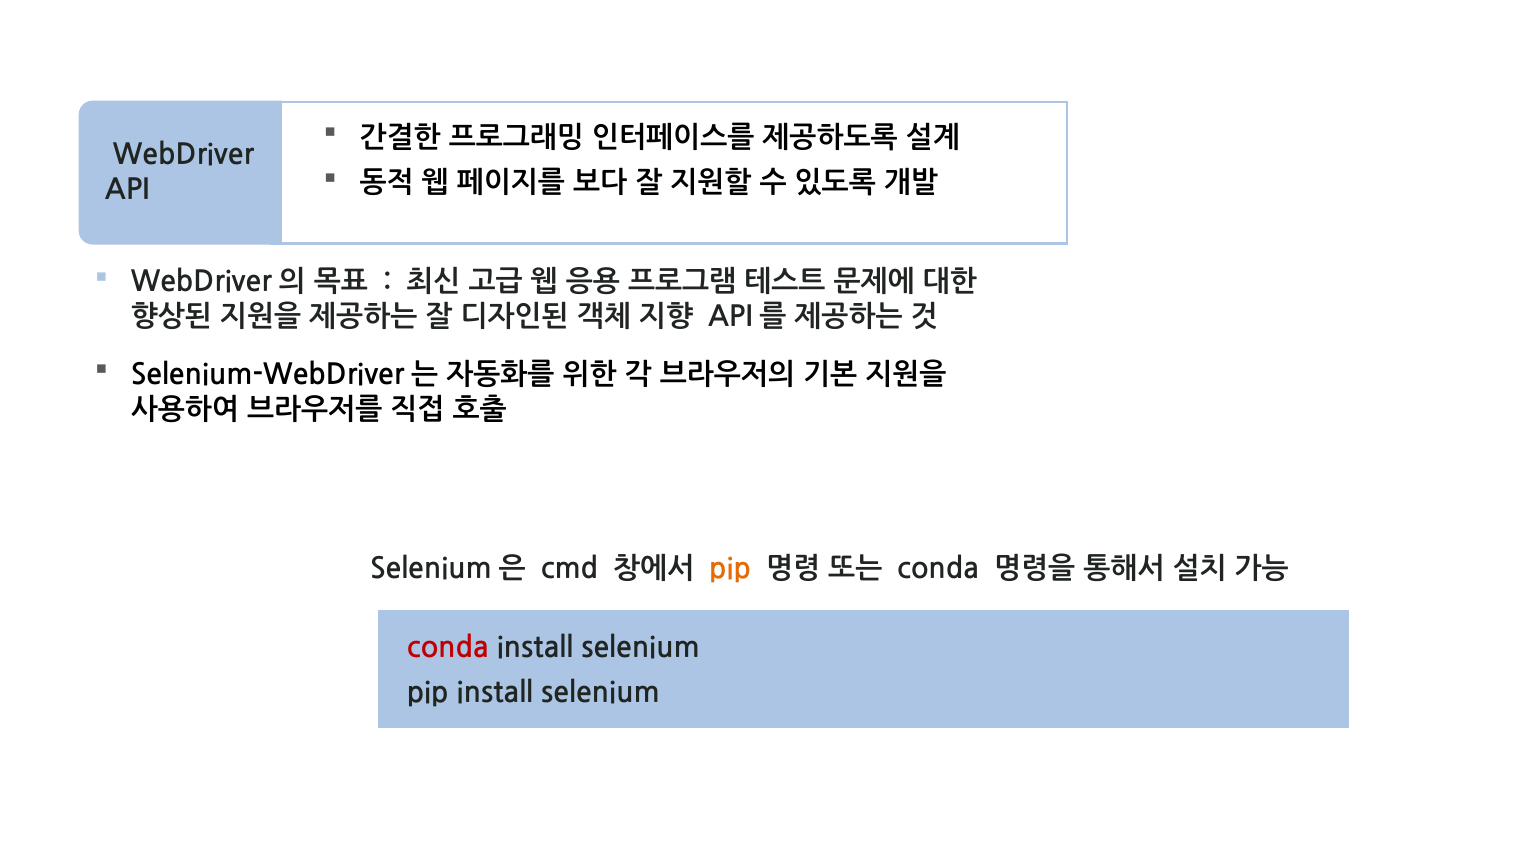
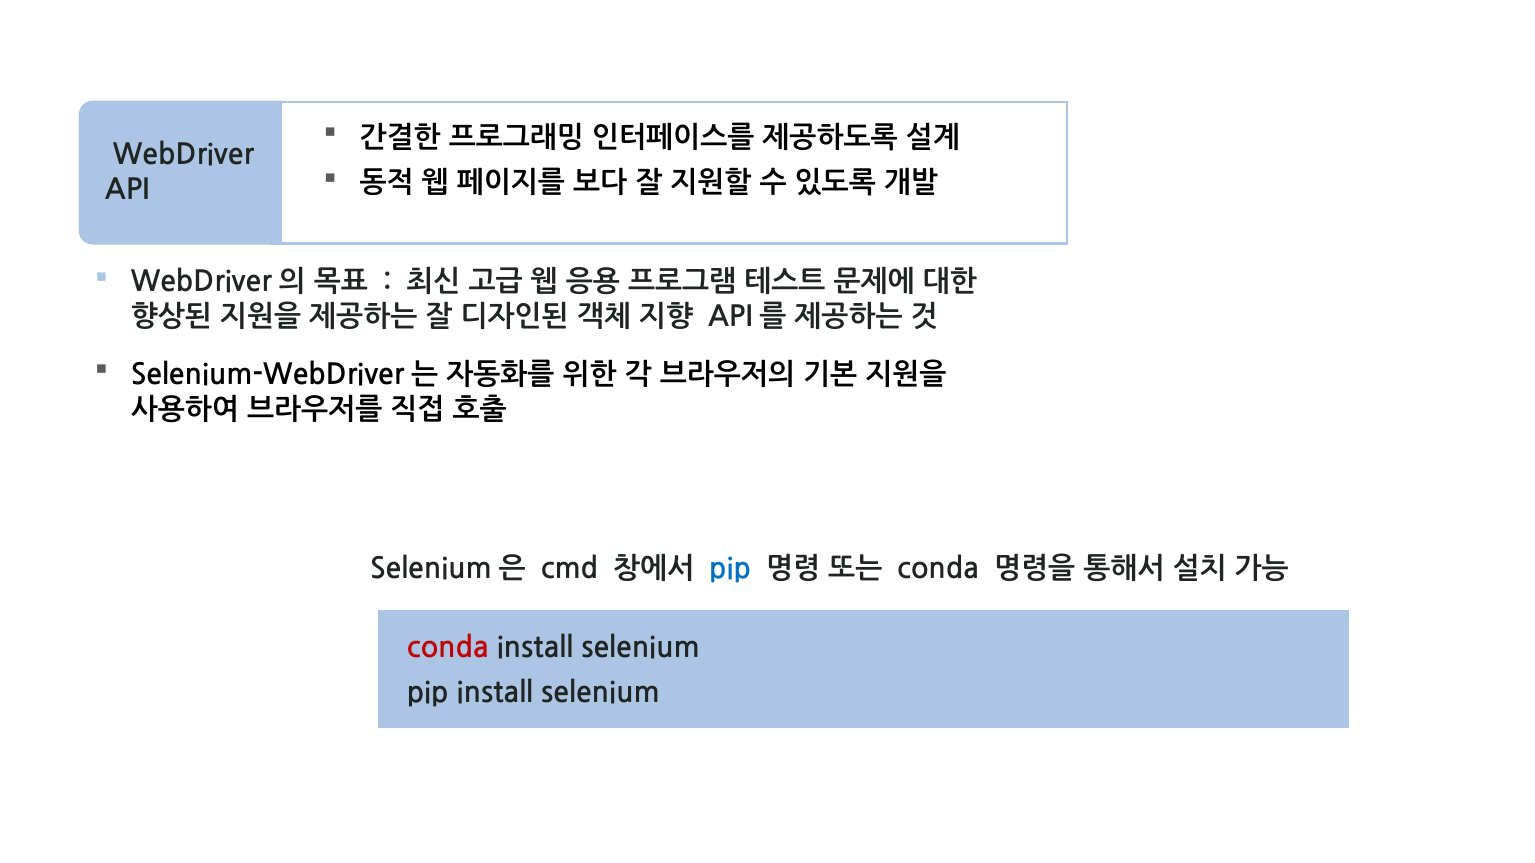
pip at (730, 569) colour: orange -> blue
